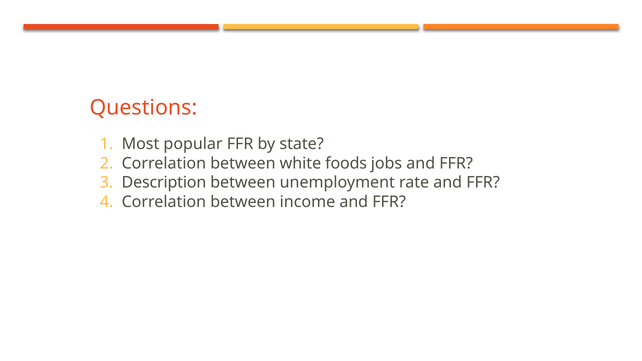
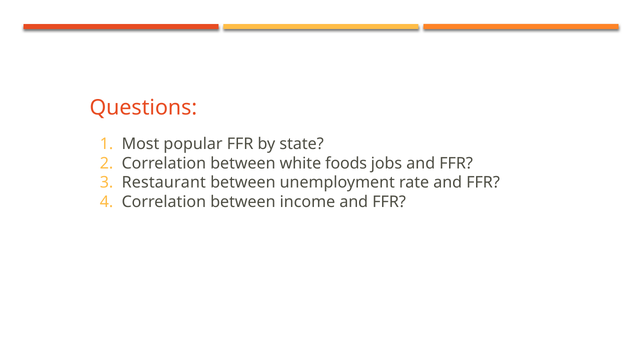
Description: Description -> Restaurant
